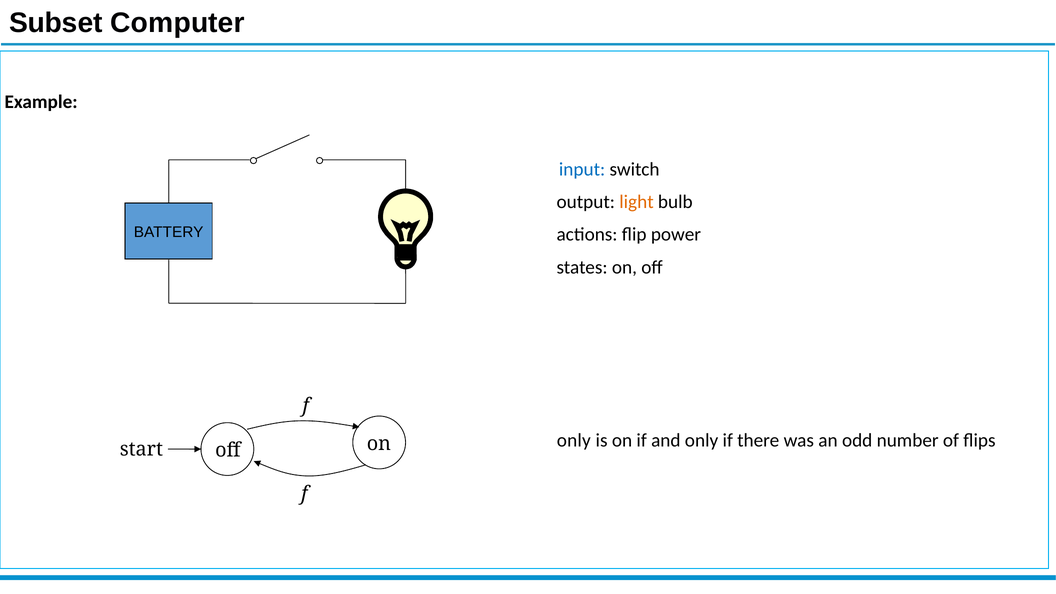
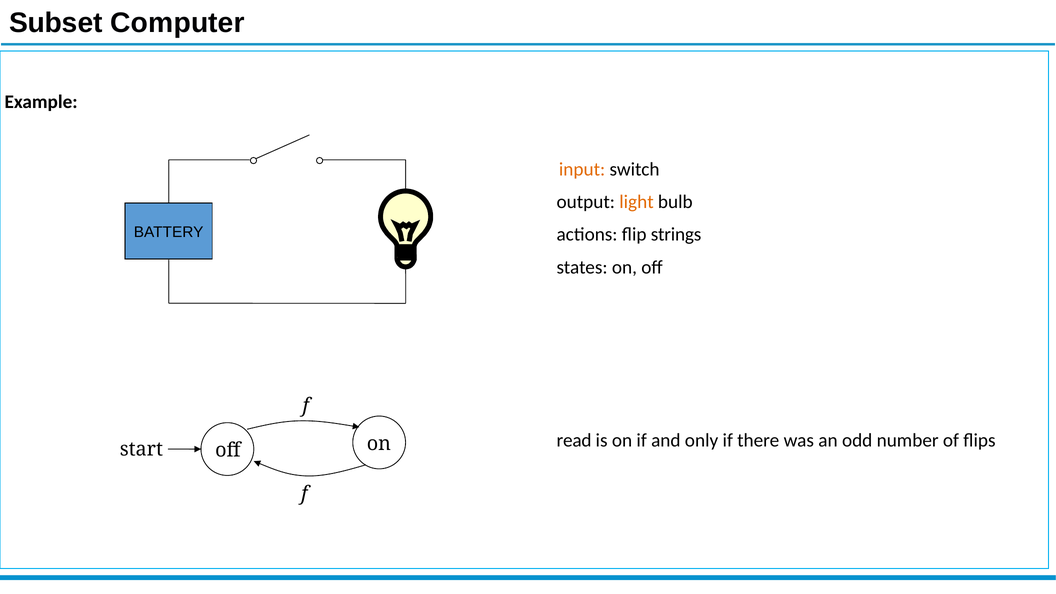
input colour: blue -> orange
power: power -> strings
only at (574, 440): only -> read
